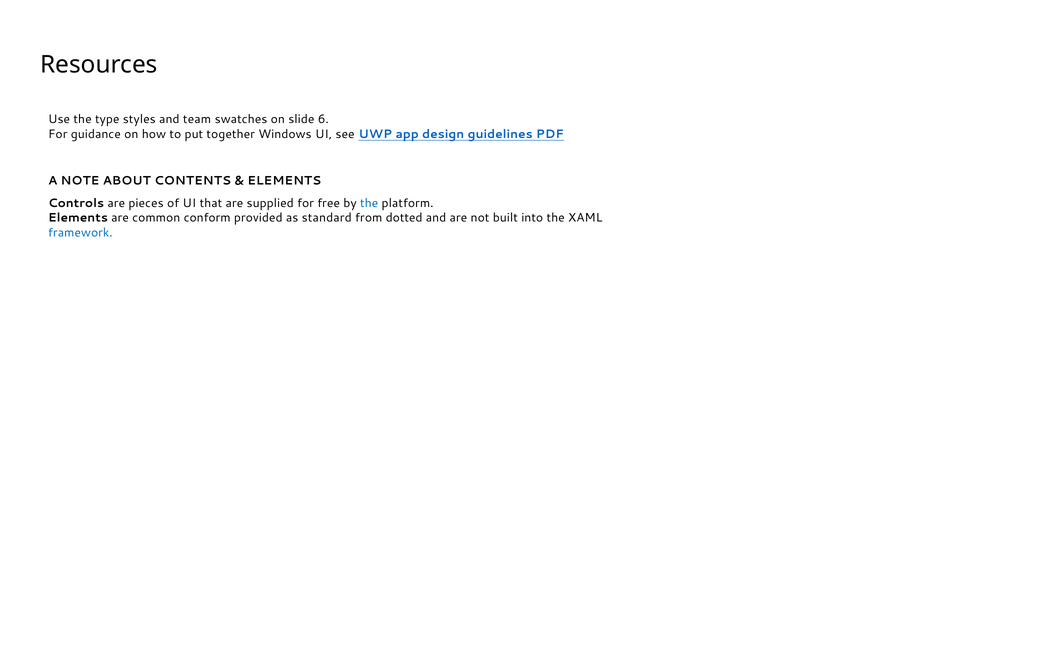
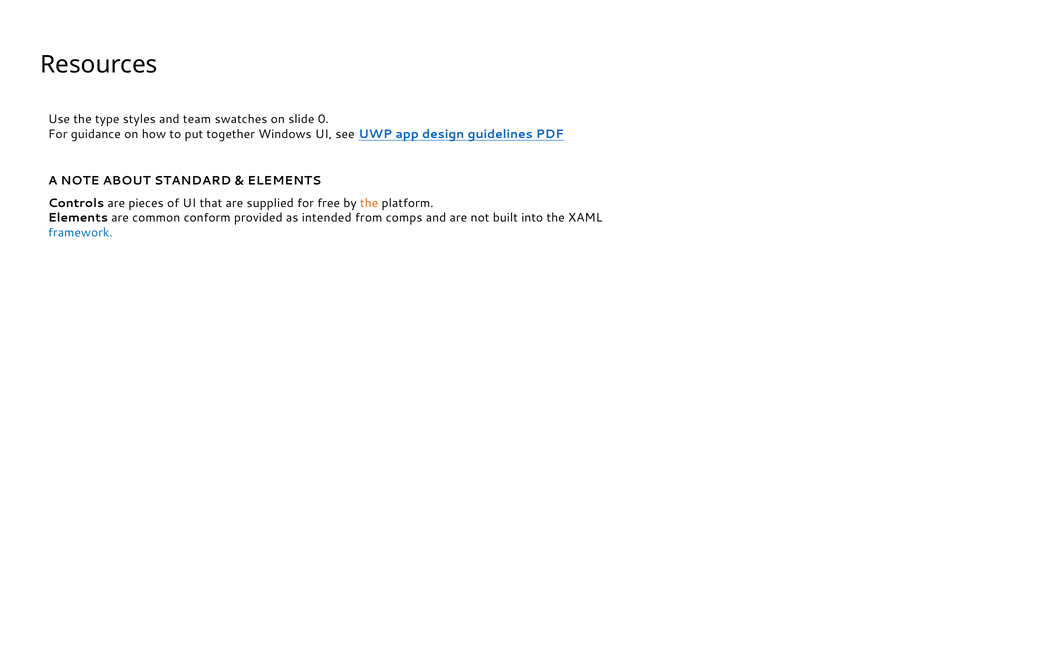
6: 6 -> 0
CONTENTS: CONTENTS -> STANDARD
the at (369, 203) colour: blue -> orange
standard: standard -> intended
dotted: dotted -> comps
